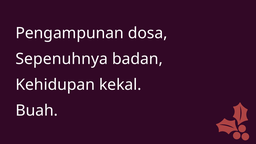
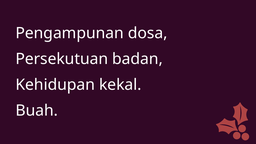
Sepenuhnya: Sepenuhnya -> Persekutuan
